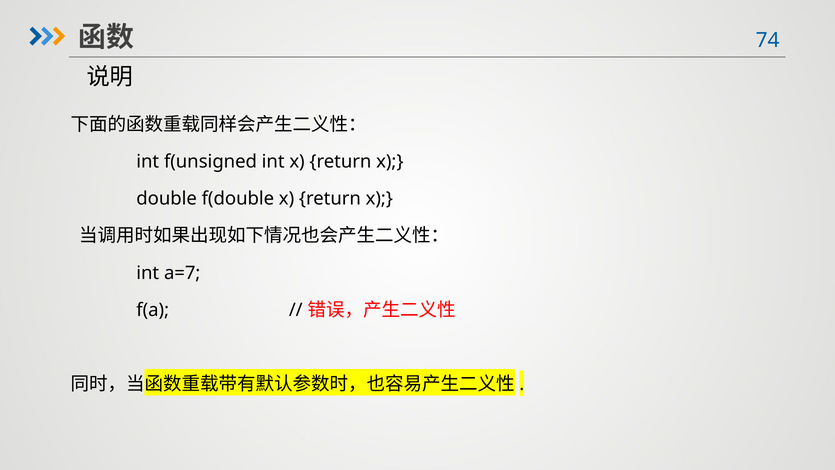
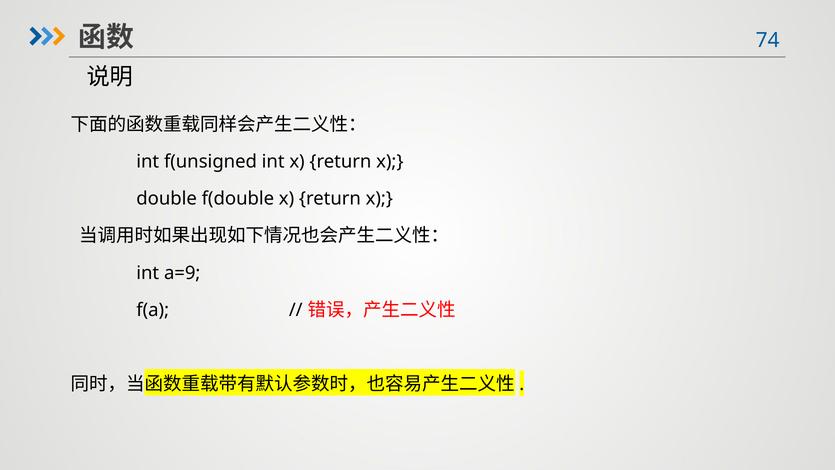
a=7: a=7 -> a=9
